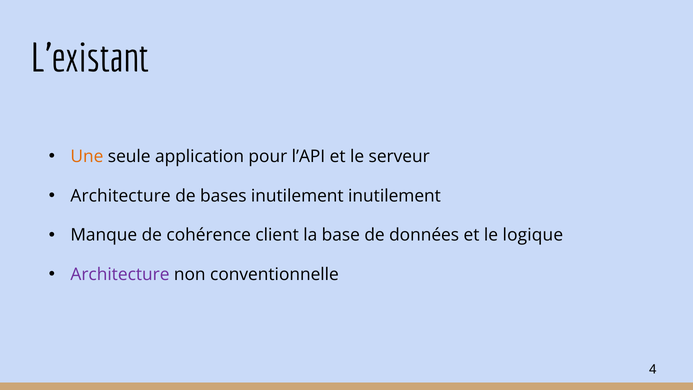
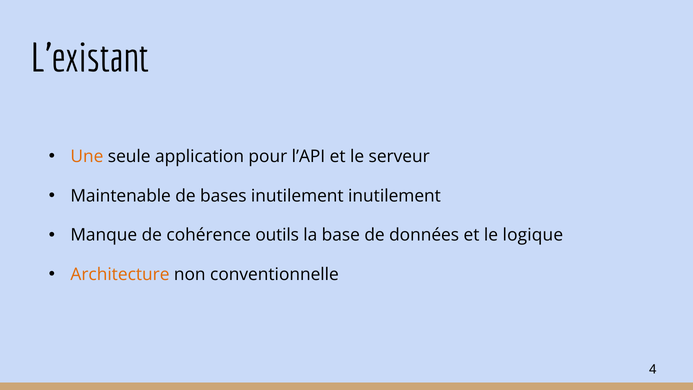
Architecture at (121, 196): Architecture -> Maintenable
client: client -> outils
Architecture at (120, 274) colour: purple -> orange
